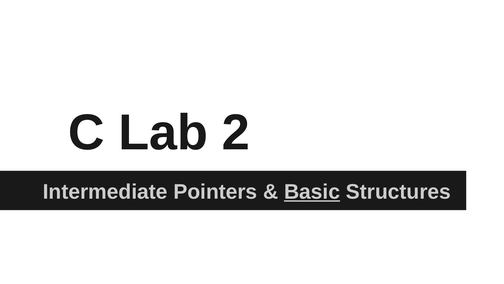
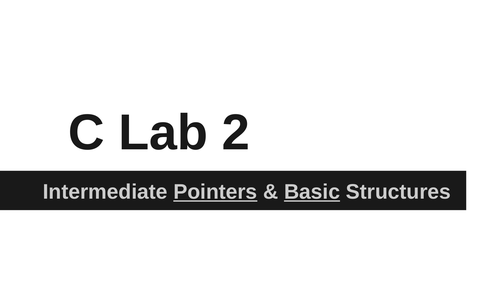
Pointers underline: none -> present
